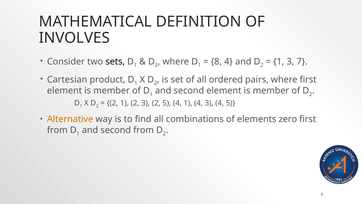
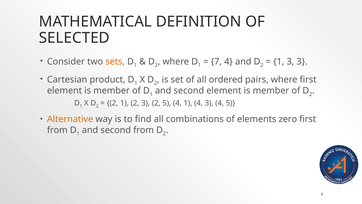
INVOLVES: INVOLVES -> SELECTED
sets colour: black -> orange
8 at (216, 62): 8 -> 7
3 7: 7 -> 3
